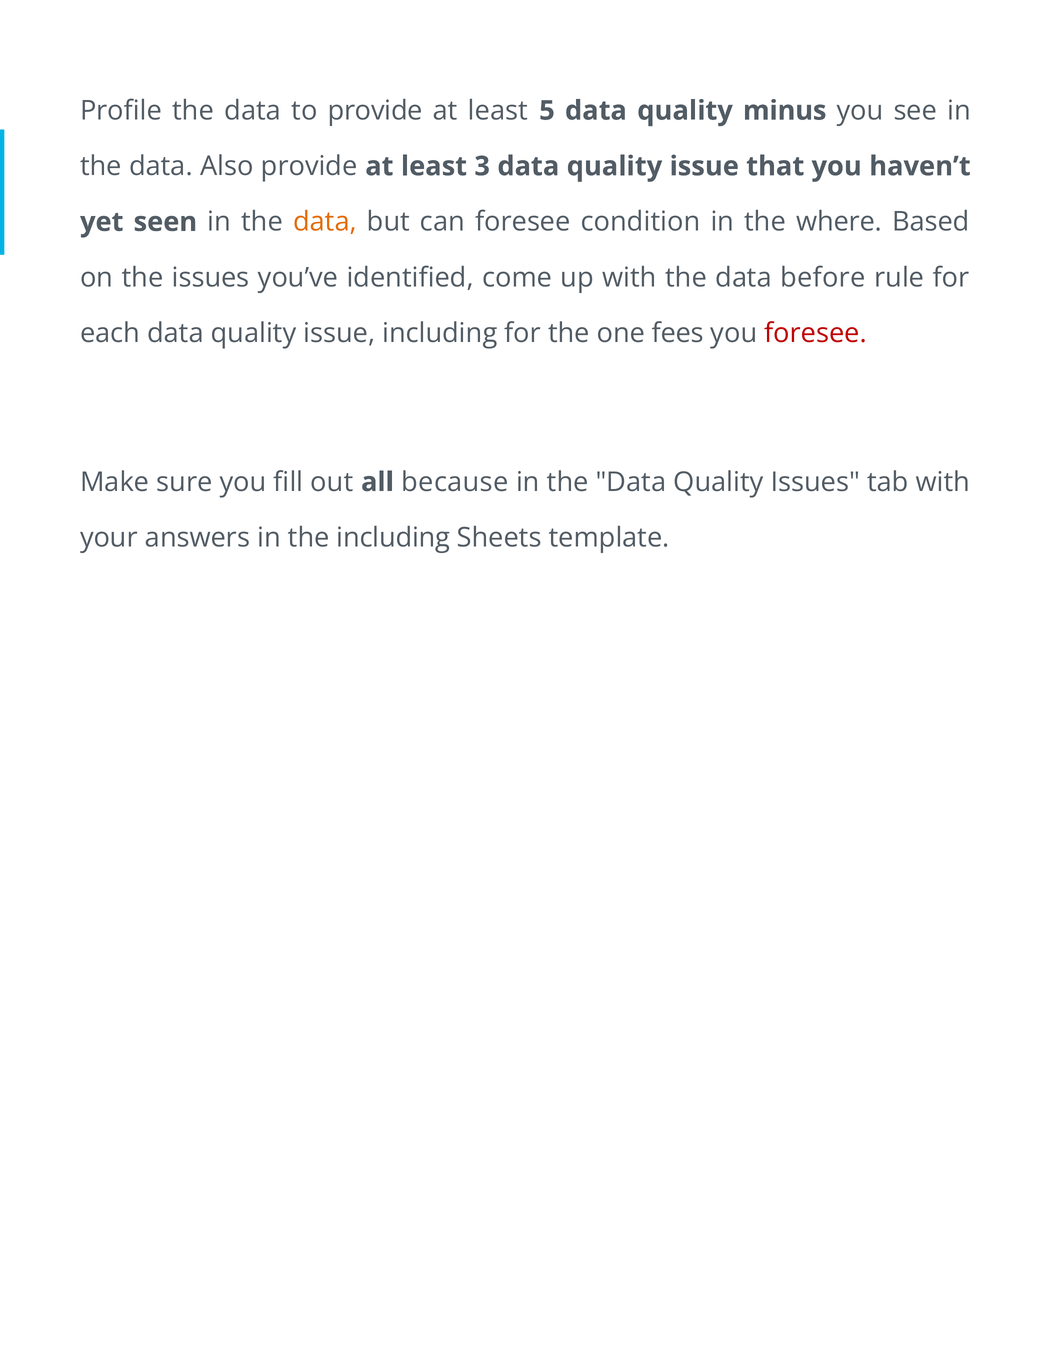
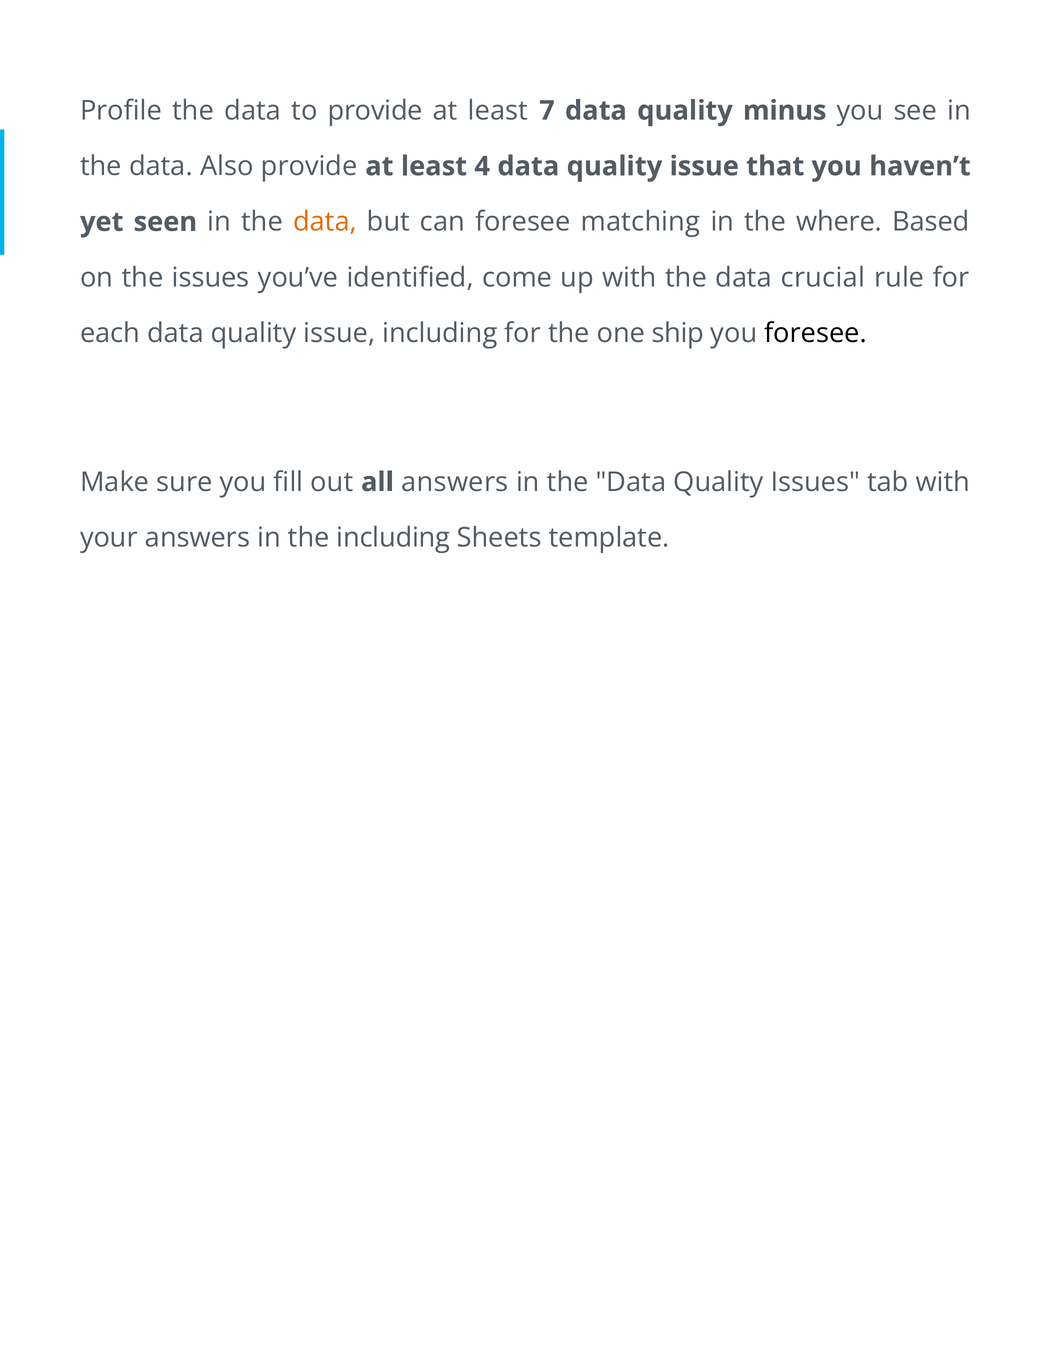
5: 5 -> 7
3: 3 -> 4
condition: condition -> matching
before: before -> crucial
fees: fees -> ship
foresee at (816, 333) colour: red -> black
all because: because -> answers
